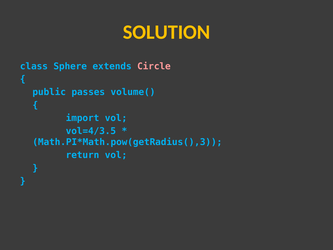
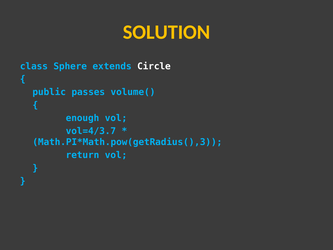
Circle colour: pink -> white
import: import -> enough
vol=4/3.5: vol=4/3.5 -> vol=4/3.7
